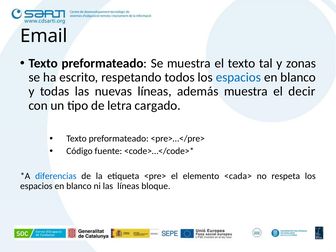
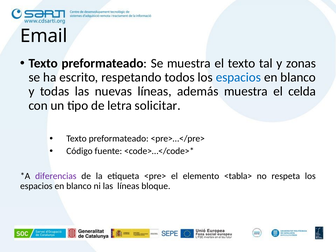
decir: decir -> celda
cargado: cargado -> solicitar
diferencias colour: blue -> purple
<cada>: <cada> -> <tabla>
